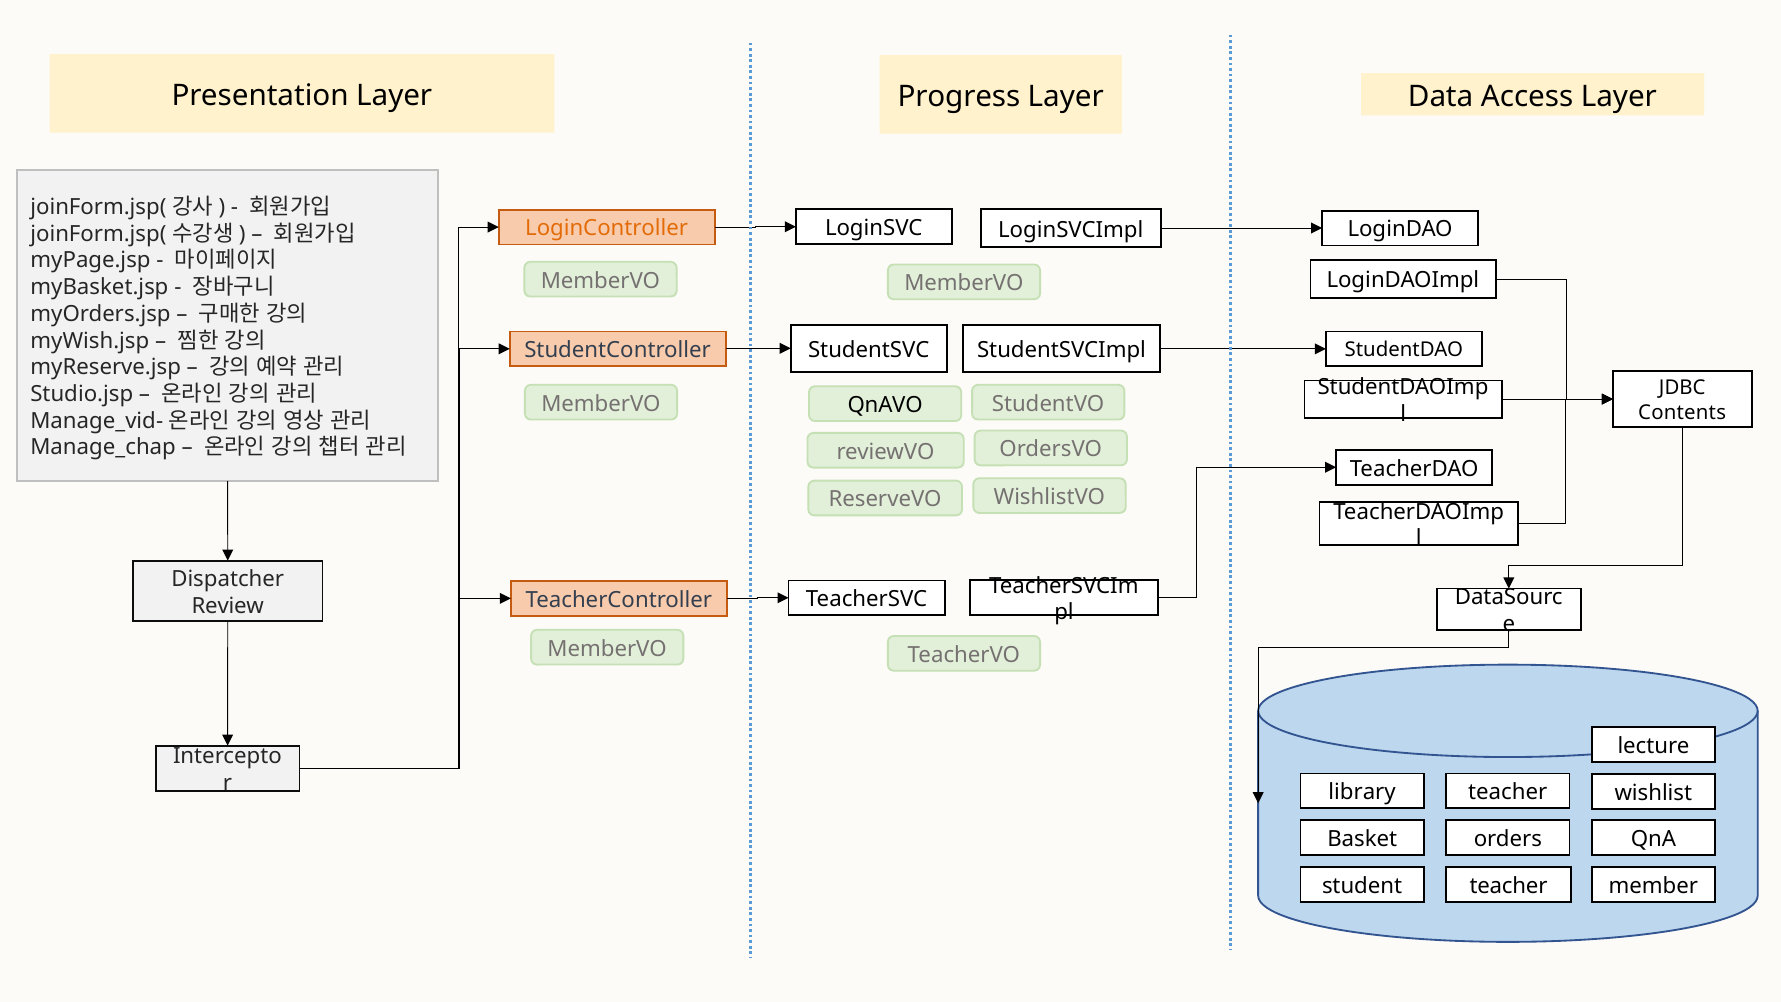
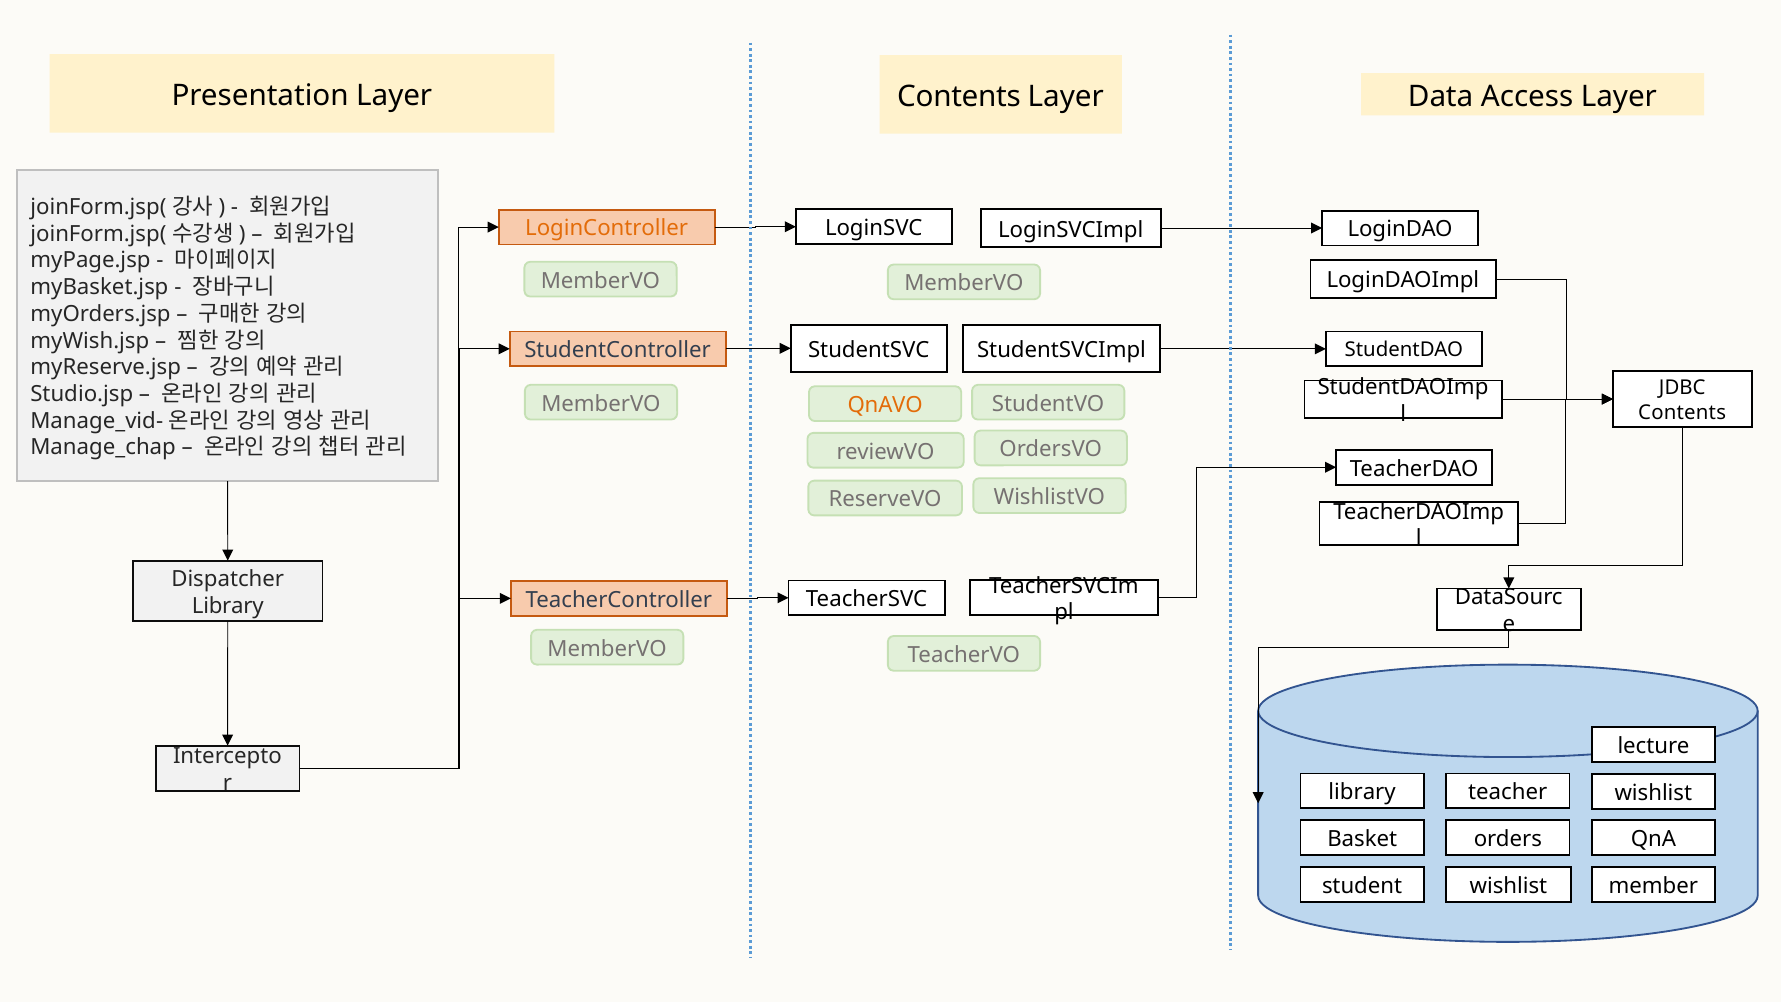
Layer Progress: Progress -> Contents
QnAVO colour: black -> orange
Review at (228, 606): Review -> Library
teacher at (1509, 886): teacher -> wishlist
